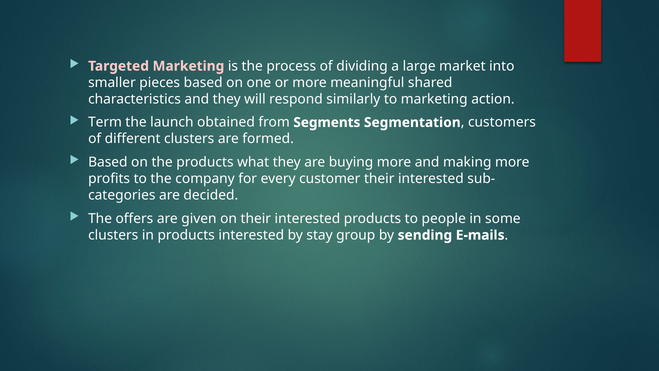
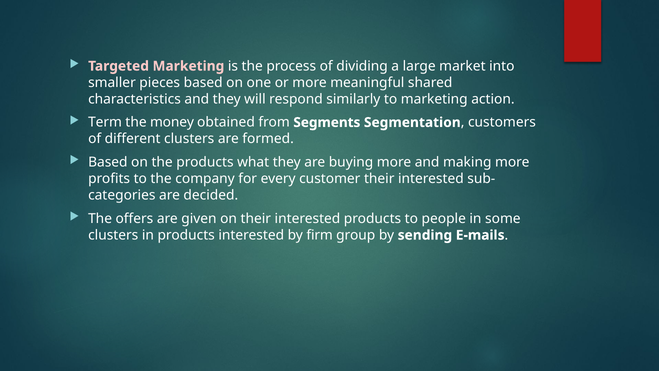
launch: launch -> money
stay: stay -> firm
